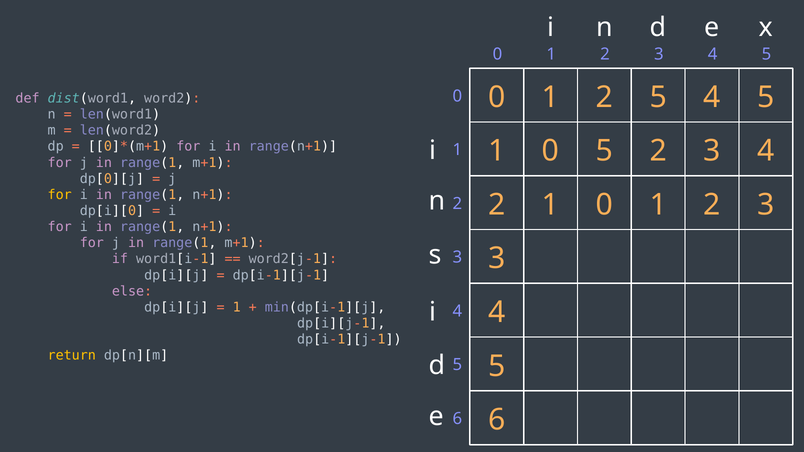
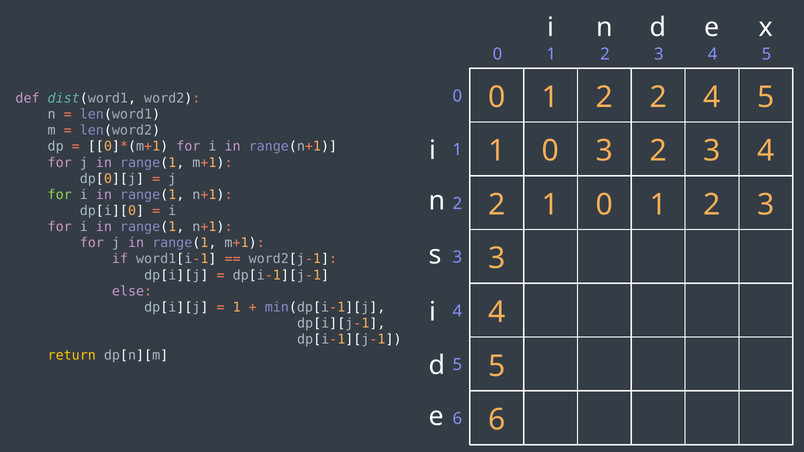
1 2 5: 5 -> 2
0 5: 5 -> 3
for at (60, 195) colour: yellow -> light green
